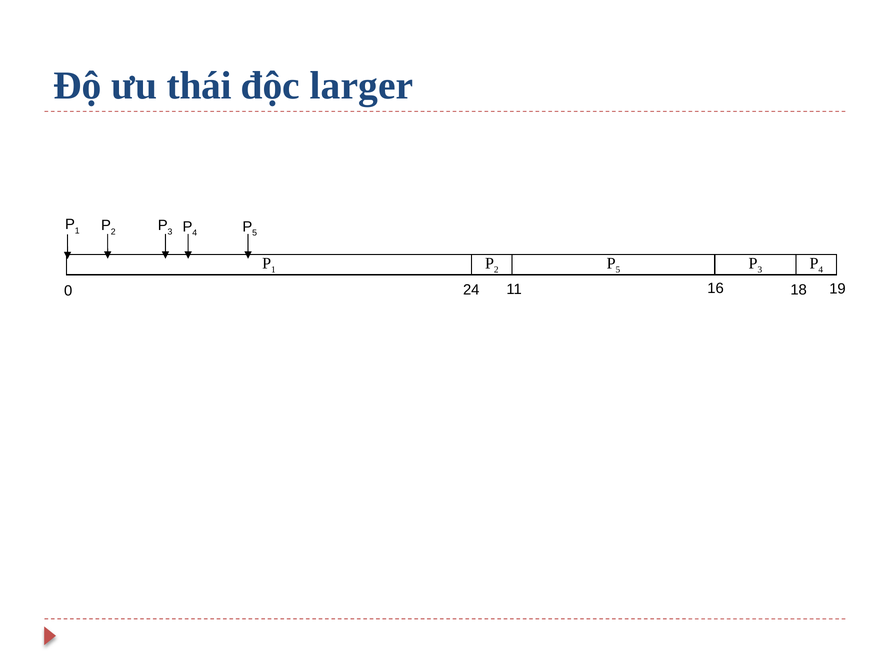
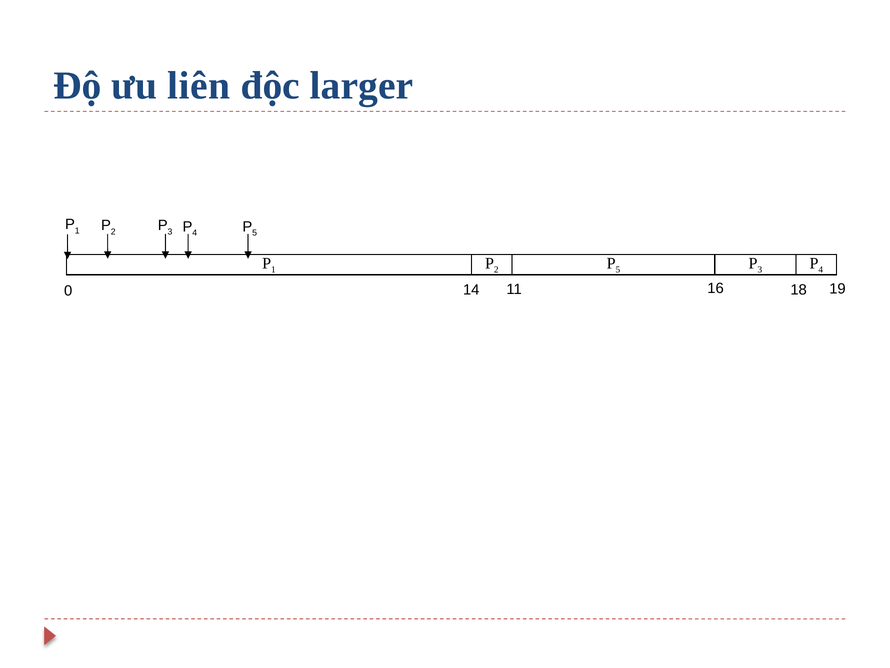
thái: thái -> liên
24: 24 -> 14
